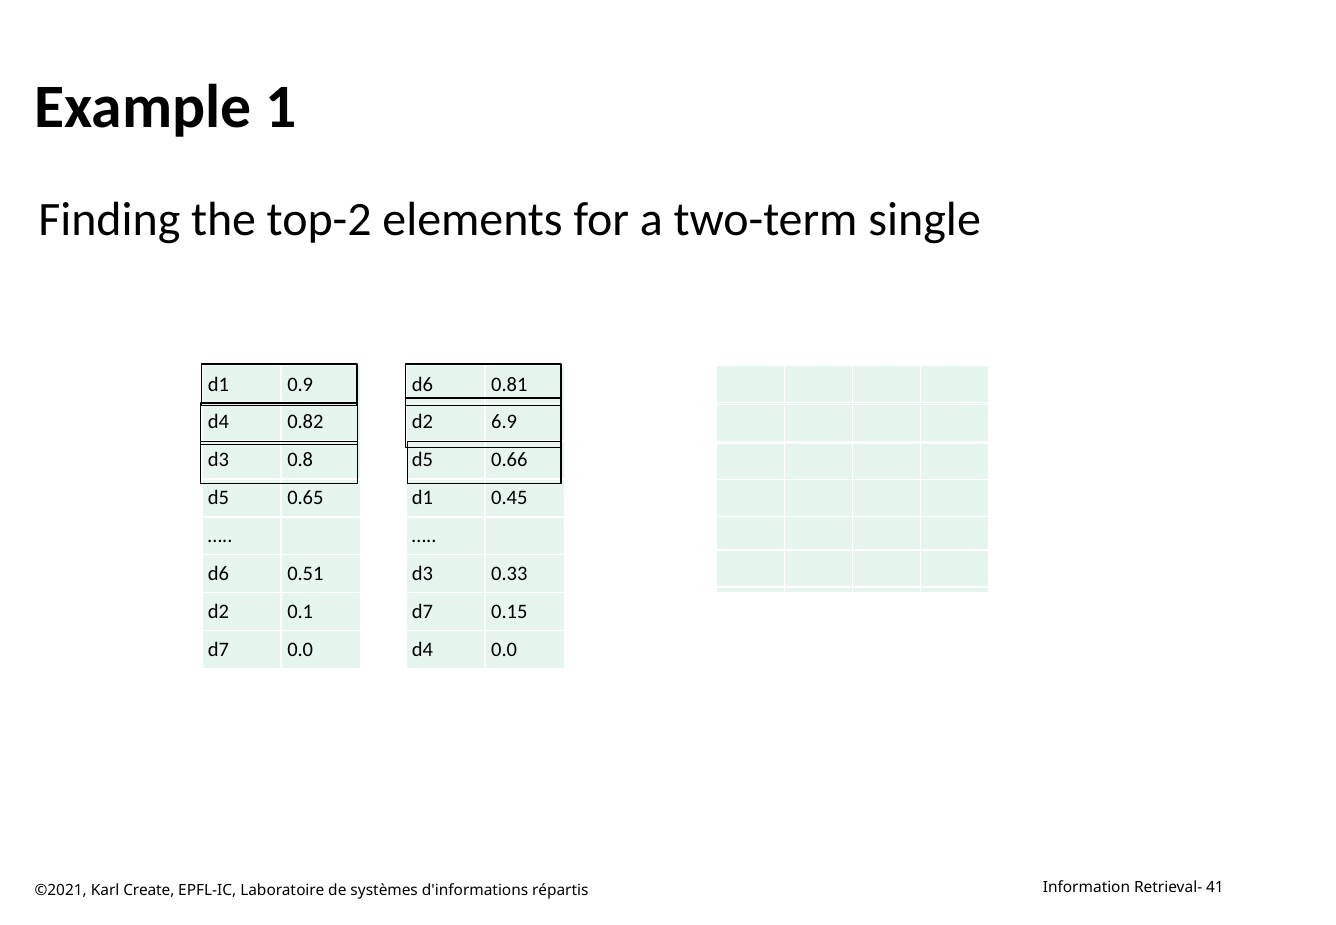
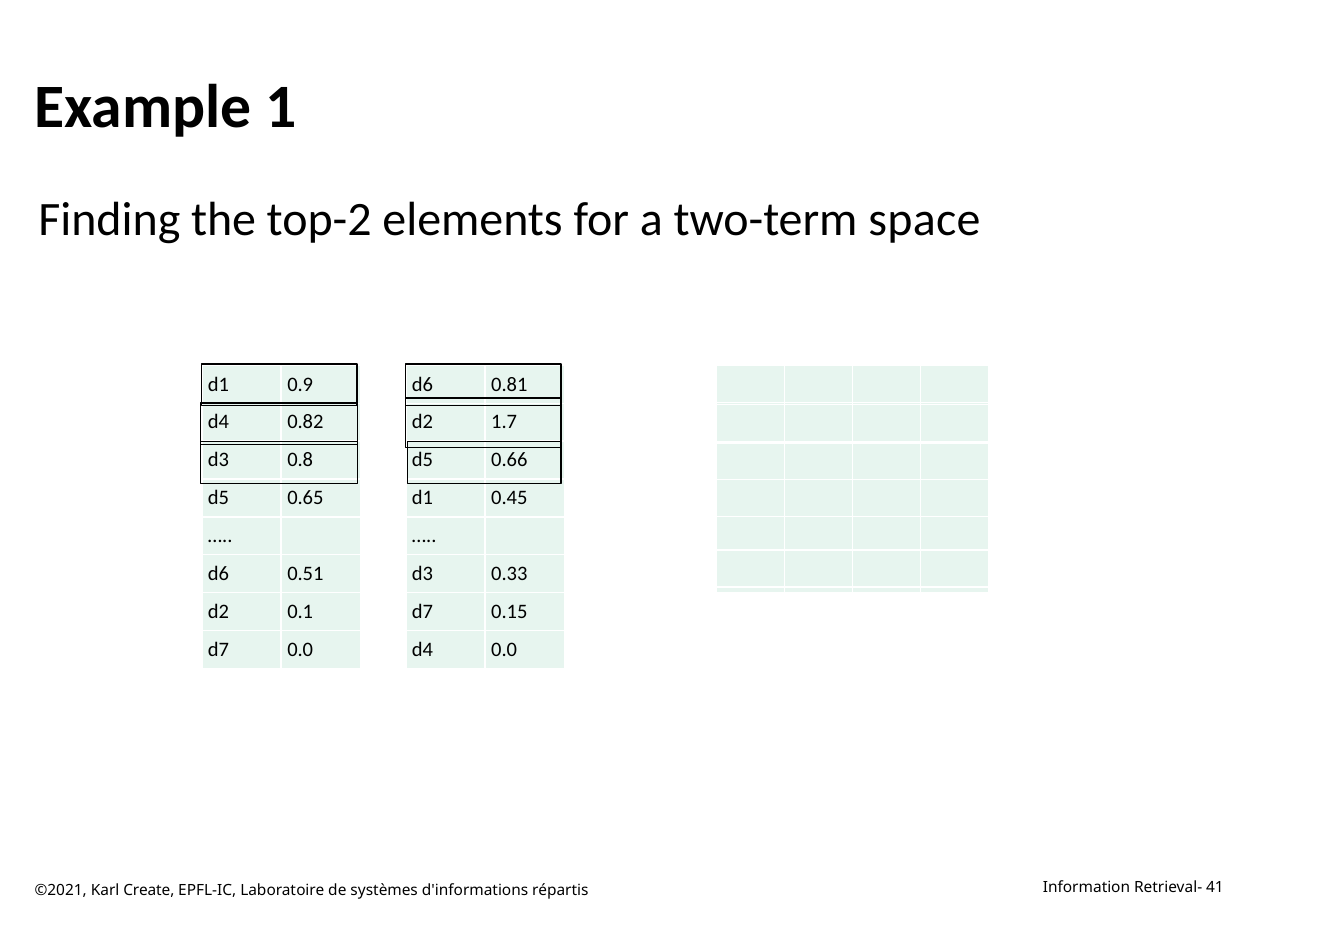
single: single -> space
6.9: 6.9 -> 1.7
